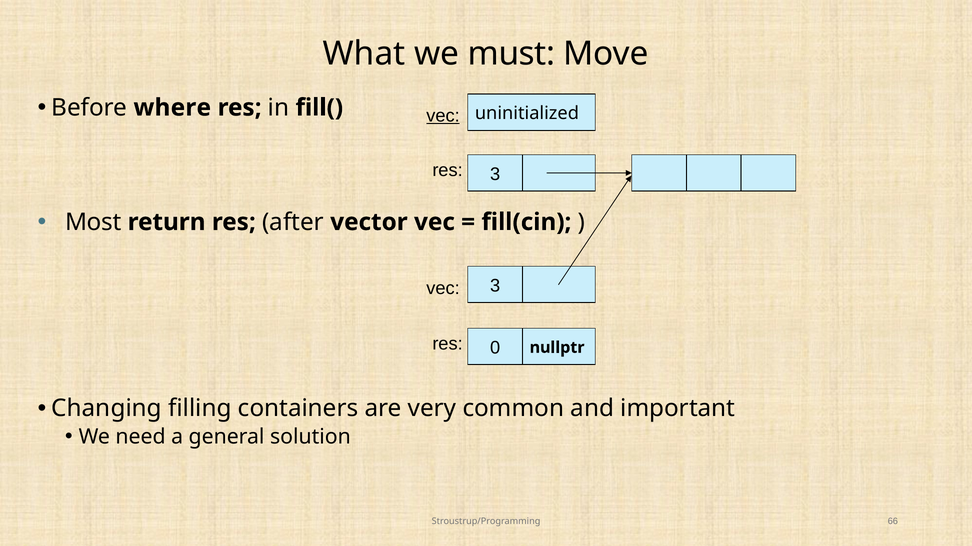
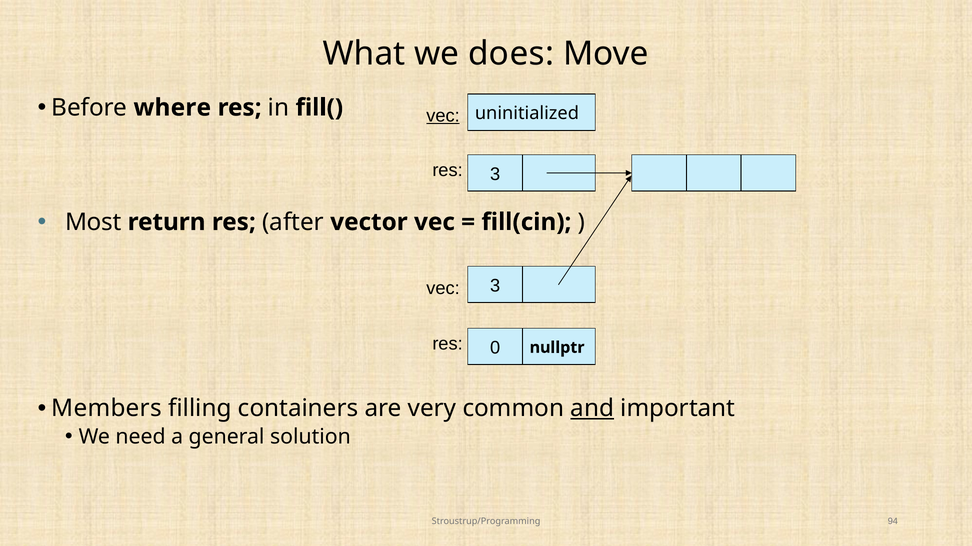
must: must -> does
Changing: Changing -> Members
and underline: none -> present
66: 66 -> 94
